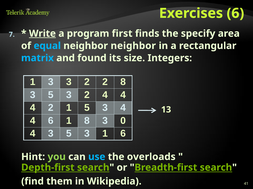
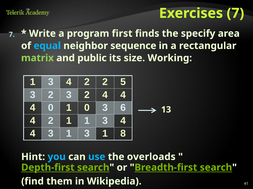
Exercises 6: 6 -> 7
Write underline: present -> none
neighbor neighbor: neighbor -> sequence
matrix colour: light blue -> light green
found: found -> public
Integers: Integers -> Working
3 at (69, 82): 3 -> 4
2 8: 8 -> 5
5 at (51, 95): 5 -> 2
4 2: 2 -> 0
1 5: 5 -> 0
3 4: 4 -> 6
6 at (51, 121): 6 -> 2
1 8: 8 -> 1
0 at (123, 121): 0 -> 4
4 3 5: 5 -> 1
1 6: 6 -> 8
you colour: light green -> light blue
